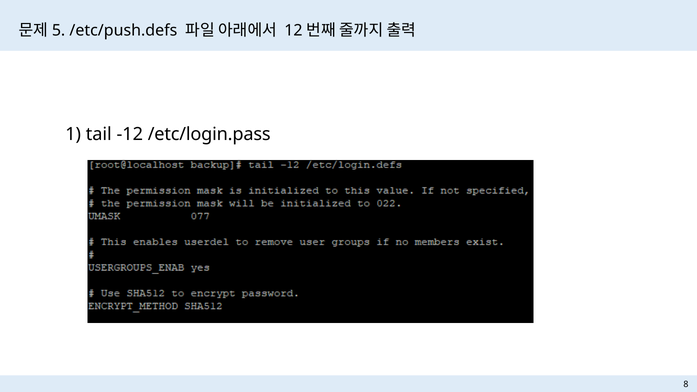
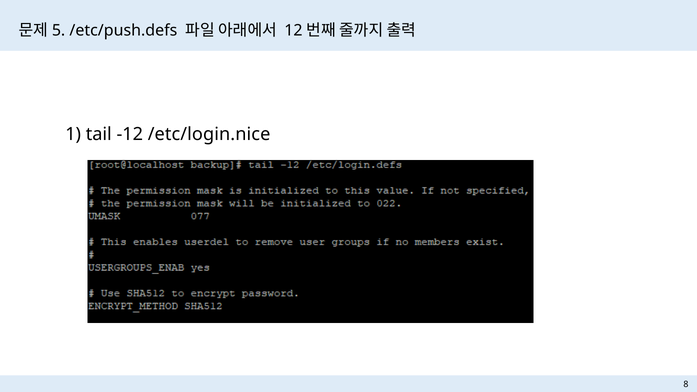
/etc/login.pass: /etc/login.pass -> /etc/login.nice
